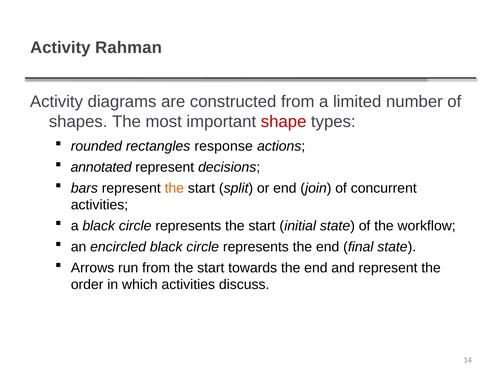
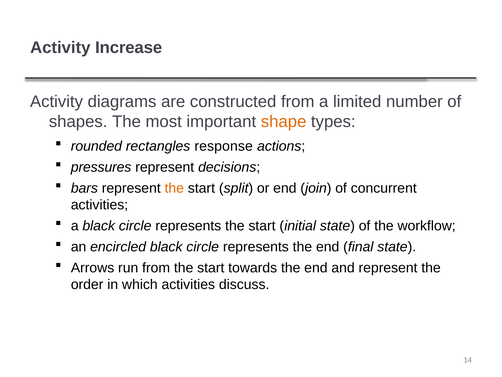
Rahman: Rahman -> Increase
shape colour: red -> orange
annotated: annotated -> pressures
